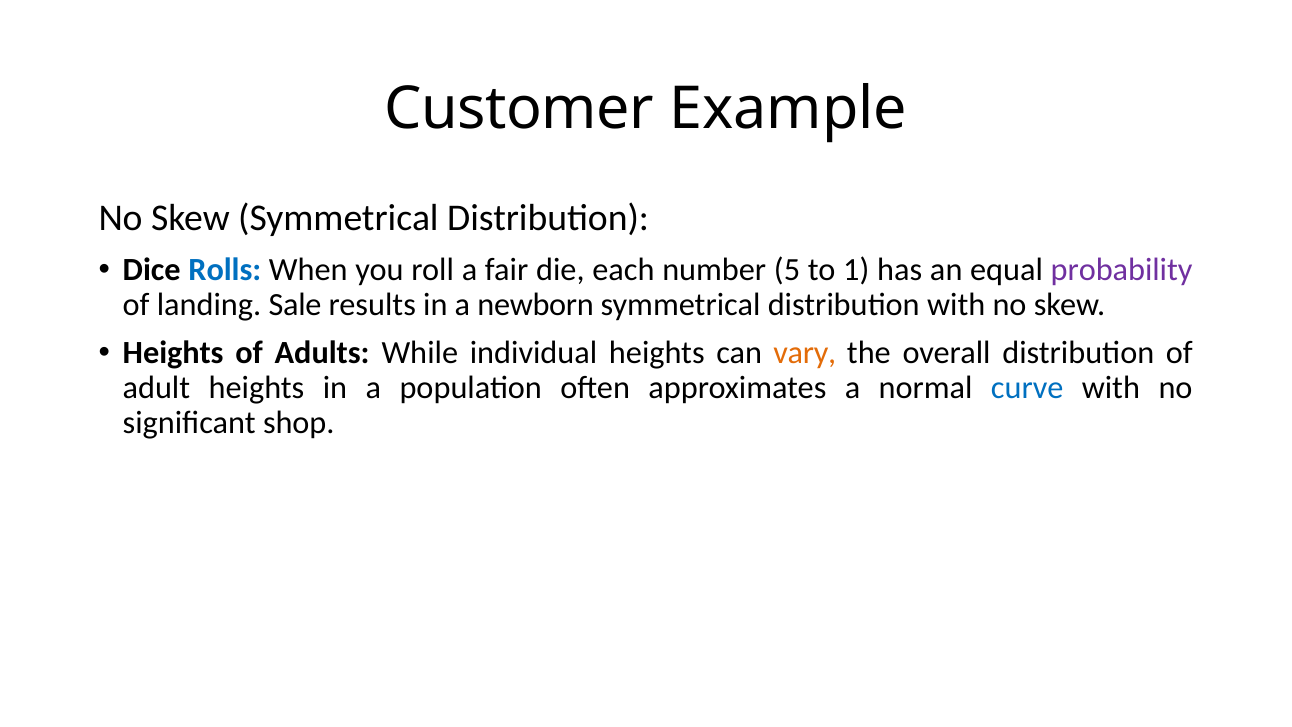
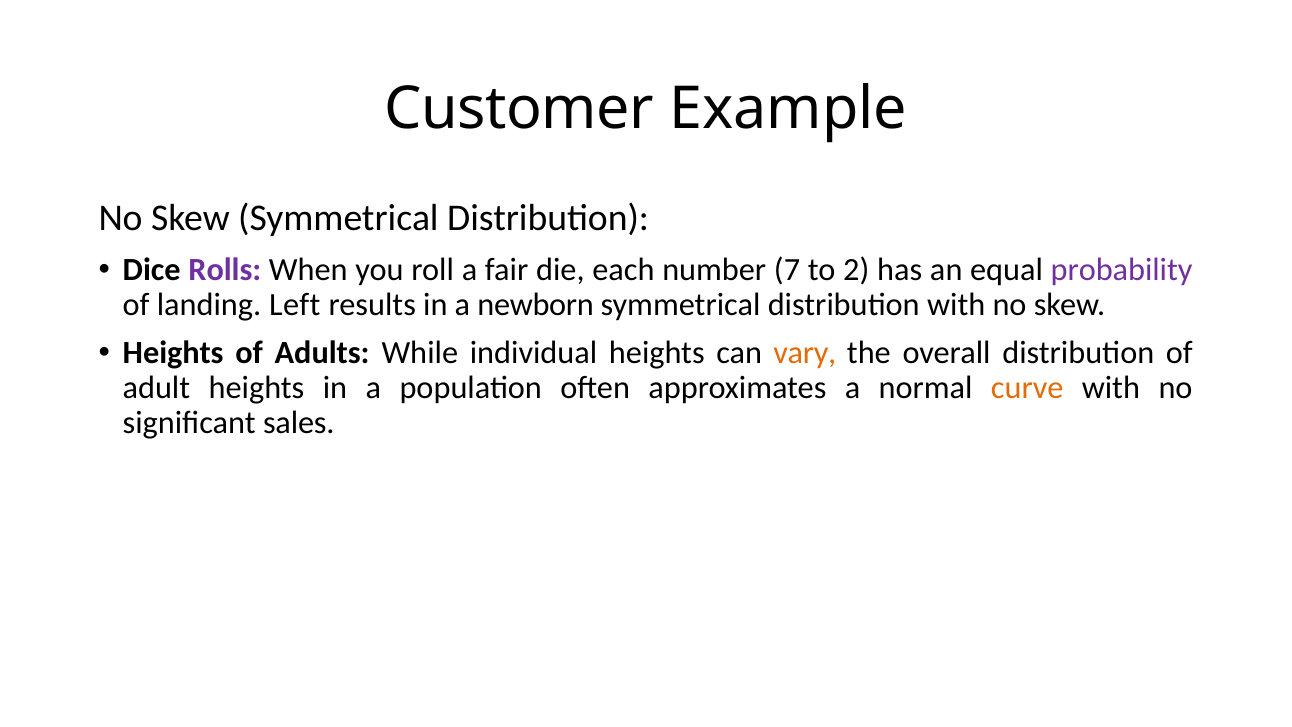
Rolls colour: blue -> purple
5: 5 -> 7
1: 1 -> 2
Sale: Sale -> Left
curve colour: blue -> orange
shop: shop -> sales
